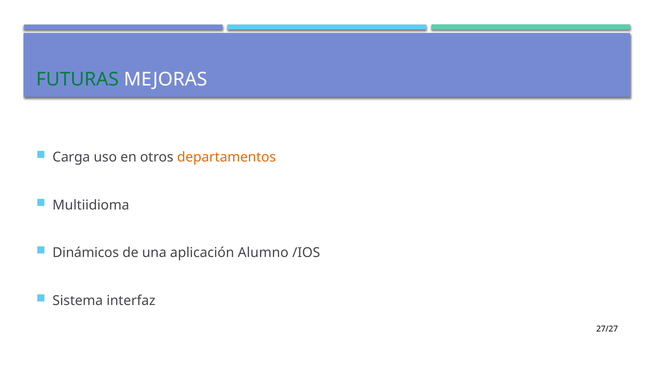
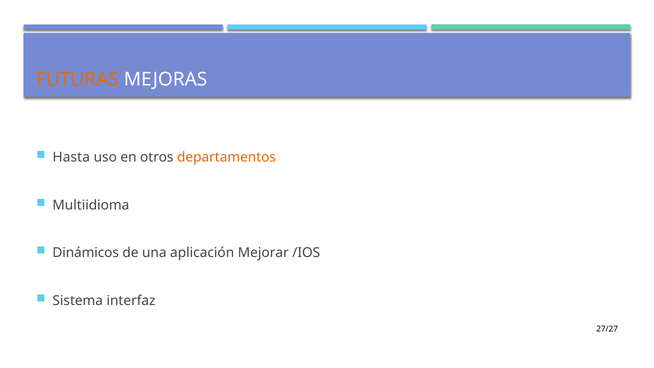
FUTURAS colour: green -> orange
Carga: Carga -> Hasta
Alumno: Alumno -> Mejorar
